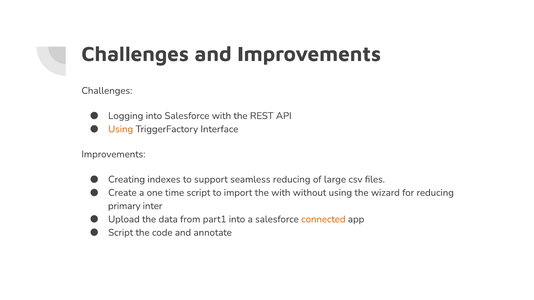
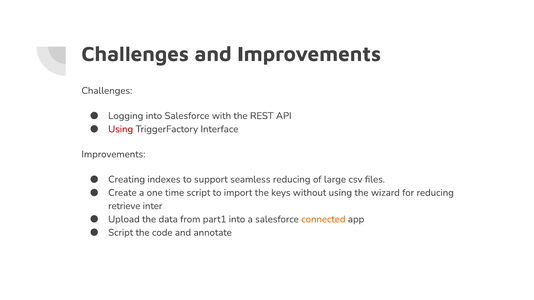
Using at (121, 129) colour: orange -> red
the with: with -> keys
primary: primary -> retrieve
